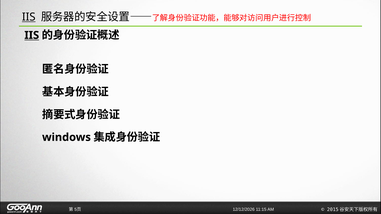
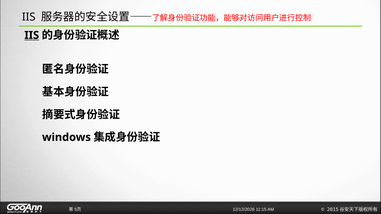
IIS at (29, 17) underline: present -> none
